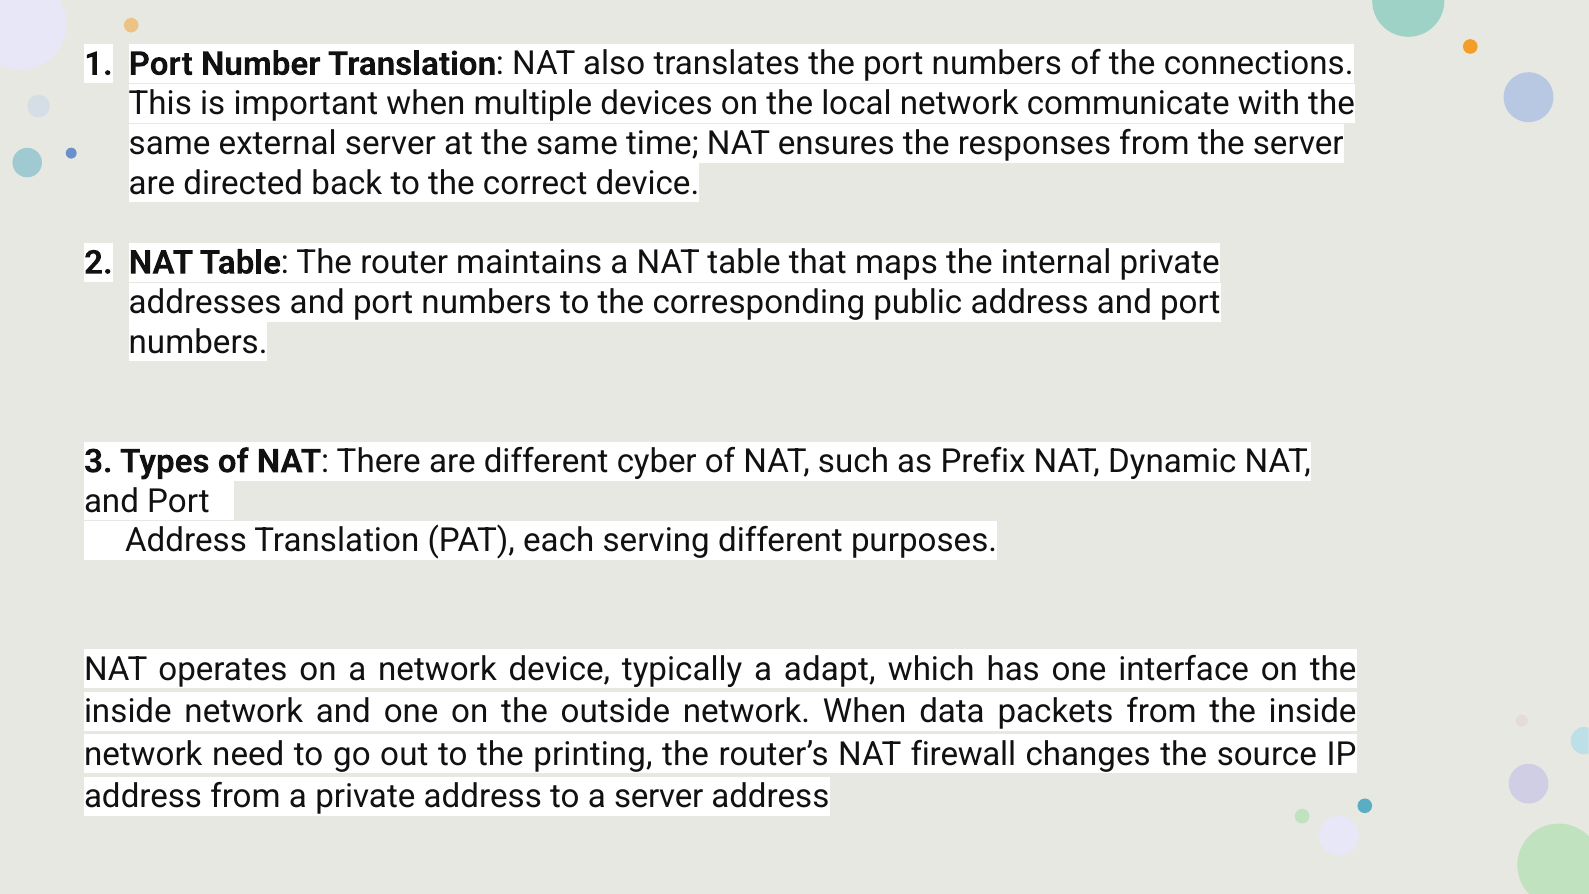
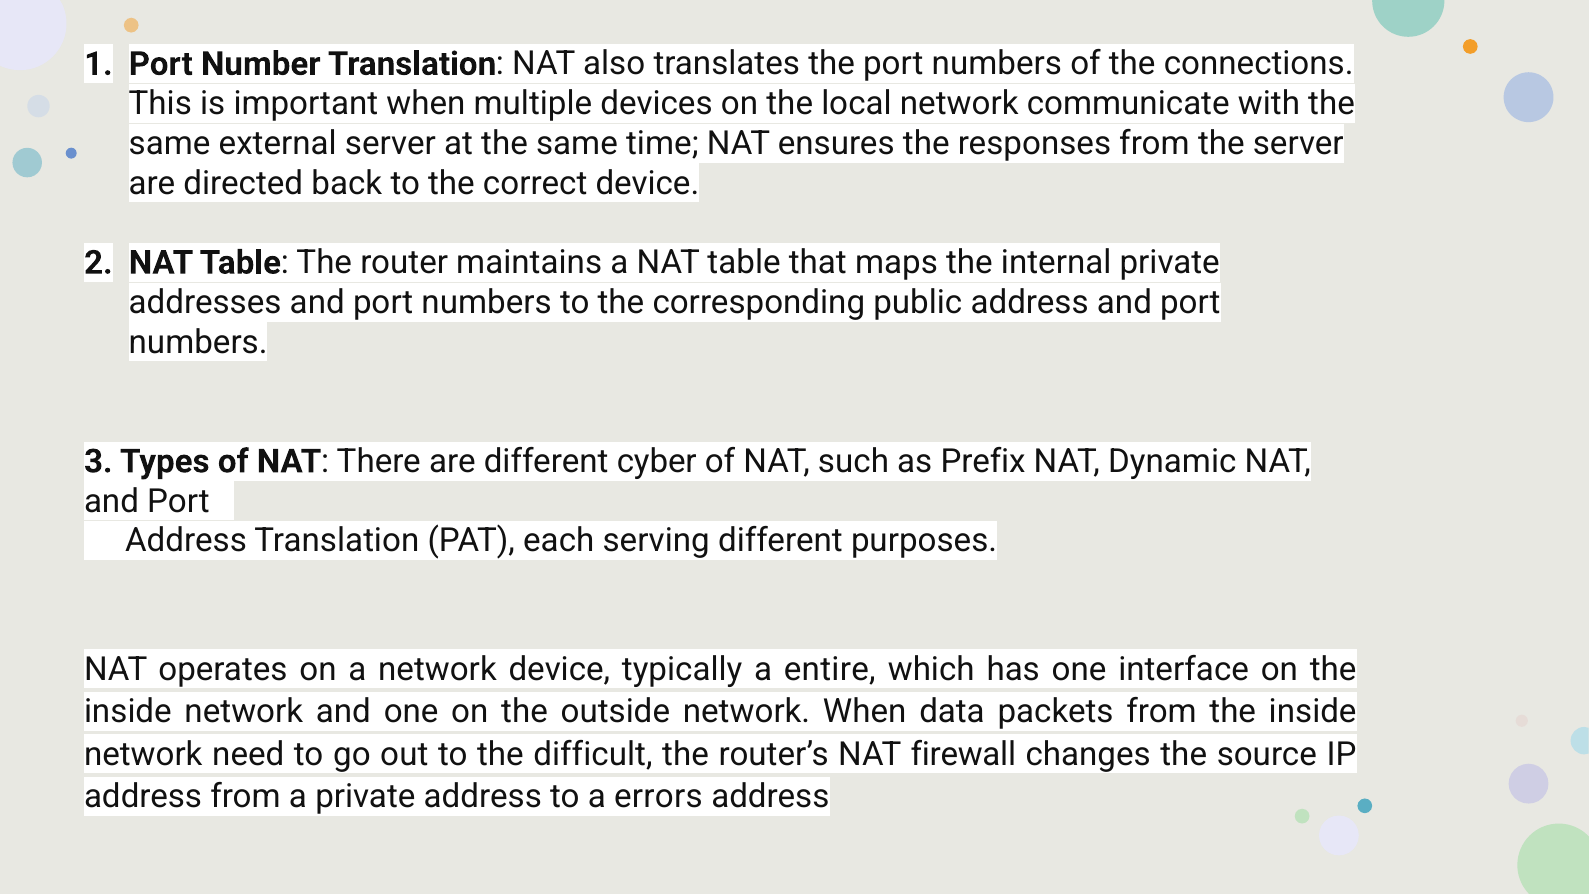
adapt: adapt -> entire
printing: printing -> difficult
a server: server -> errors
